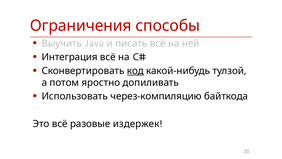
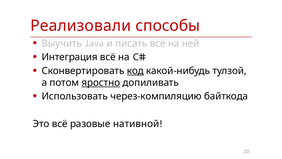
Ограничения: Ограничения -> Реализовали
яростно underline: none -> present
издержек: издержек -> нативной
